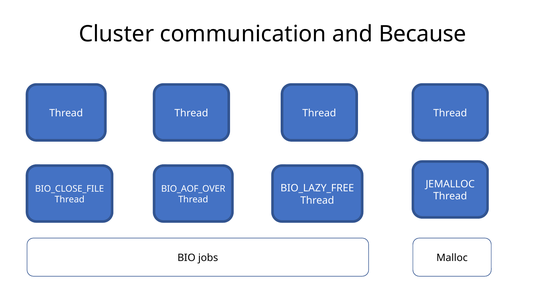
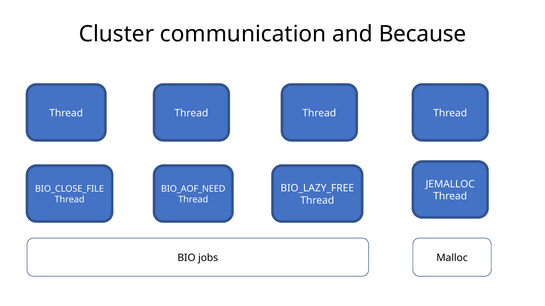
BIO_AOF_OVER: BIO_AOF_OVER -> BIO_AOF_NEED
